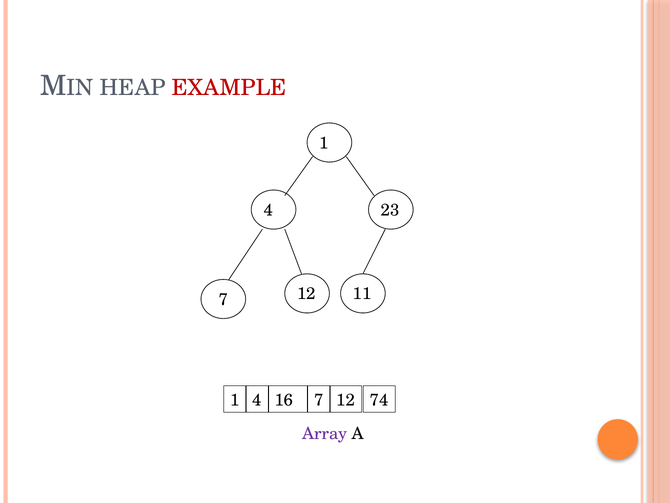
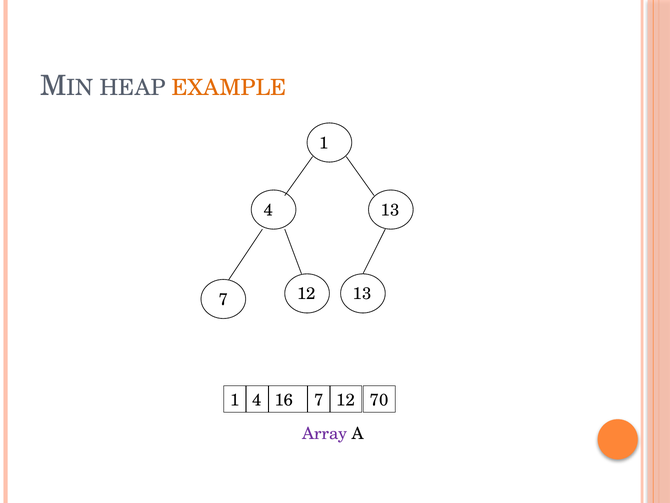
EXAMPLE colour: red -> orange
4 23: 23 -> 13
7 11: 11 -> 13
74: 74 -> 70
